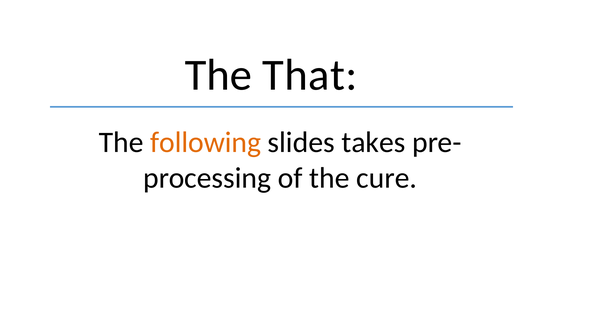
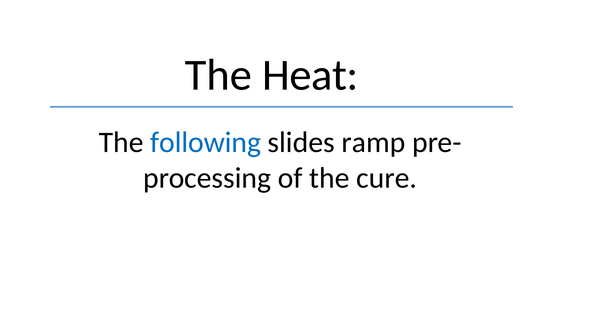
That: That -> Heat
following colour: orange -> blue
takes: takes -> ramp
